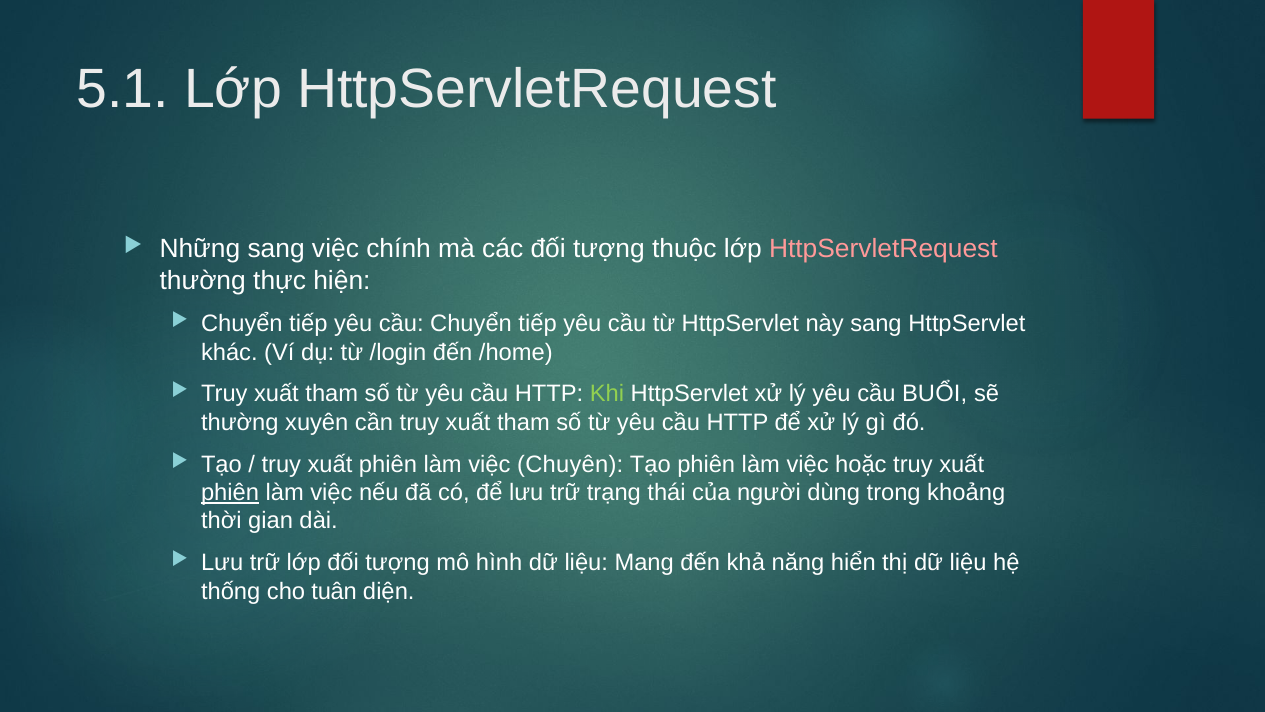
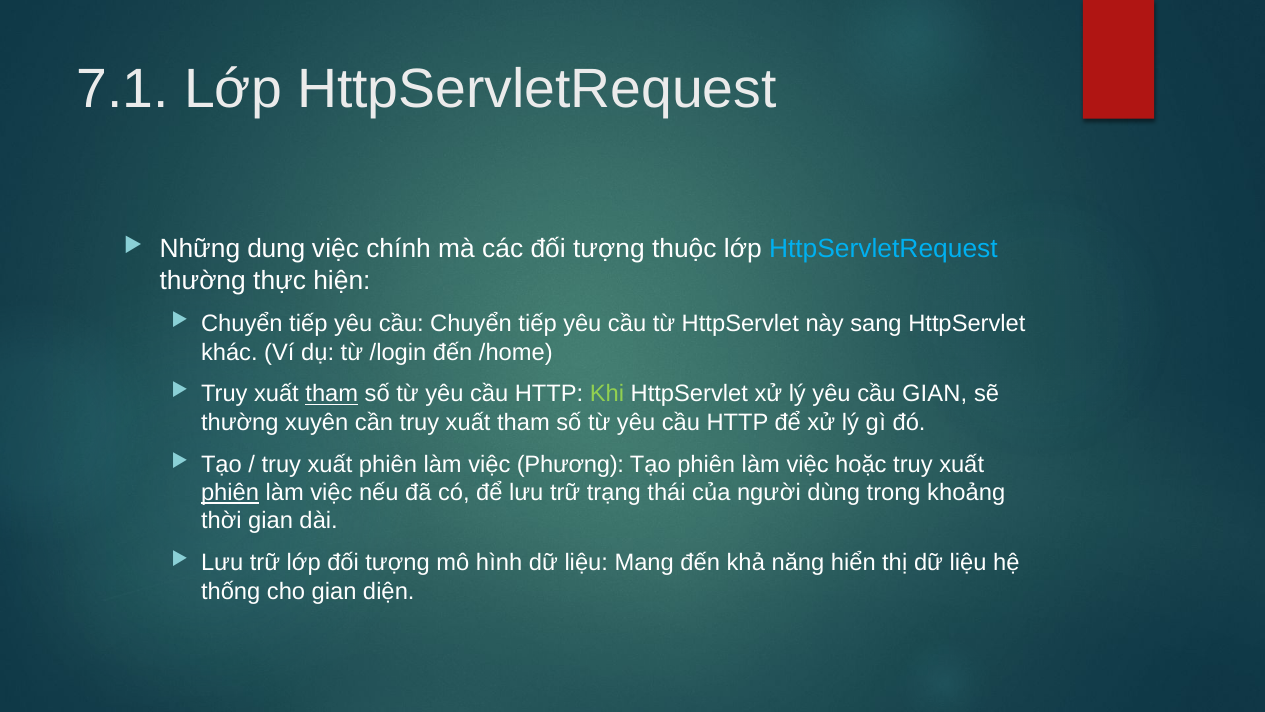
5.1: 5.1 -> 7.1
Những sang: sang -> dung
HttpServletRequest at (883, 249) colour: pink -> light blue
tham at (332, 394) underline: none -> present
cầu BUỔI: BUỔI -> GIAN
Chuyên: Chuyên -> Phương
cho tuân: tuân -> gian
